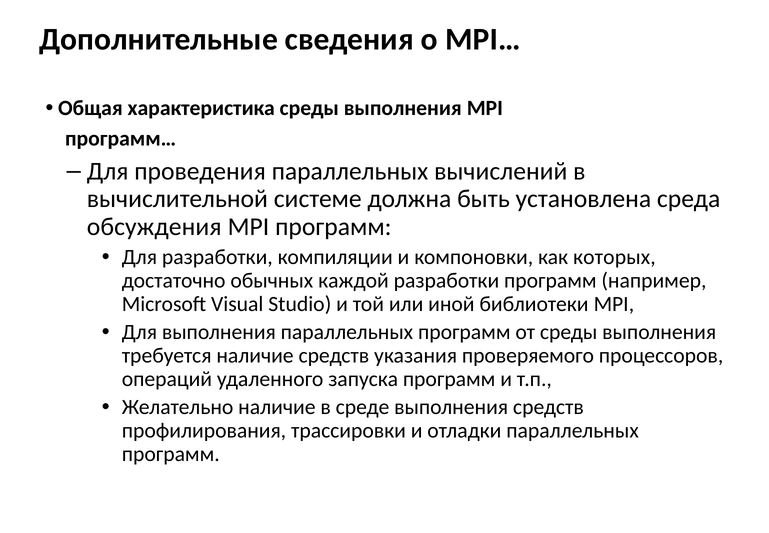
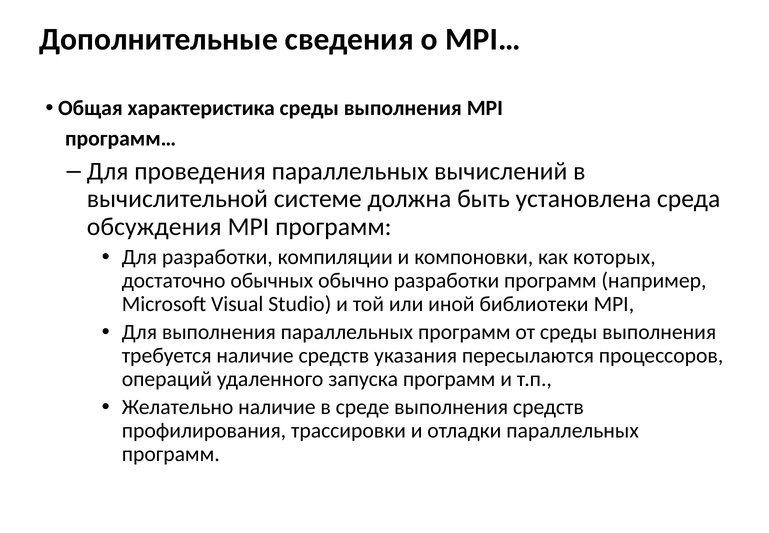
каждой: каждой -> обычно
проверяемого: проверяемого -> пересылаются
